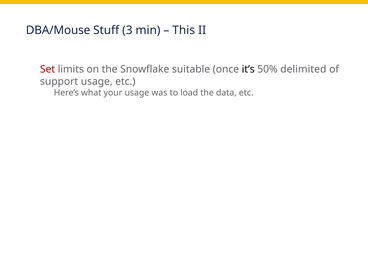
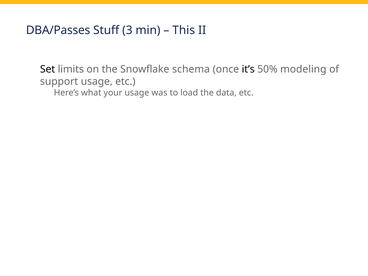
DBA/Mouse: DBA/Mouse -> DBA/Passes
Set colour: red -> black
suitable: suitable -> schema
delimited: delimited -> modeling
